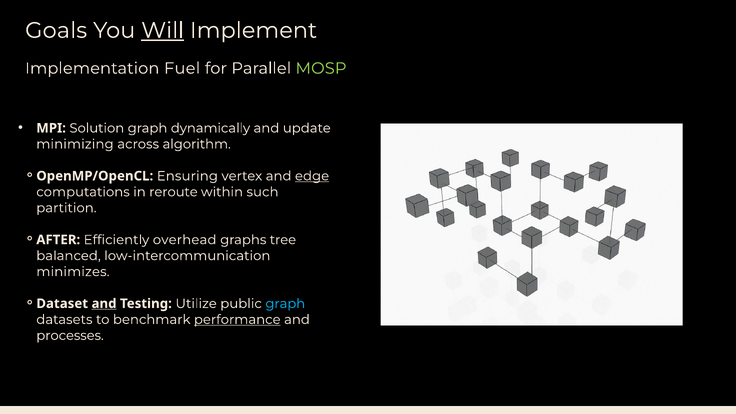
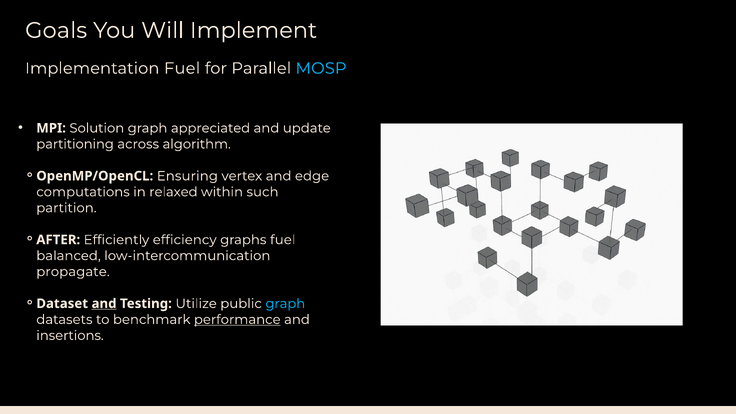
Will underline: present -> none
MOSP colour: light green -> light blue
dynamically: dynamically -> appreciated
minimizing: minimizing -> partitioning
edge underline: present -> none
reroute: reroute -> relaxed
overhead: overhead -> efficiency
graphs tree: tree -> fuel
minimizes: minimizes -> propagate
processes: processes -> insertions
